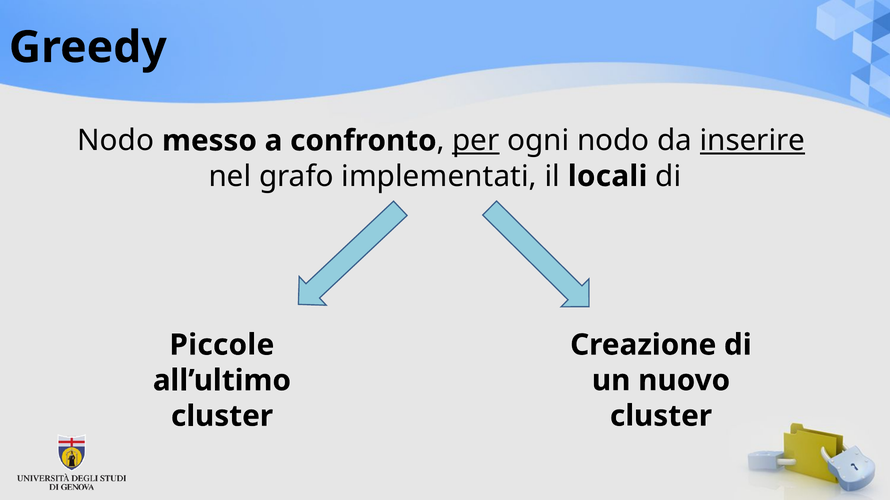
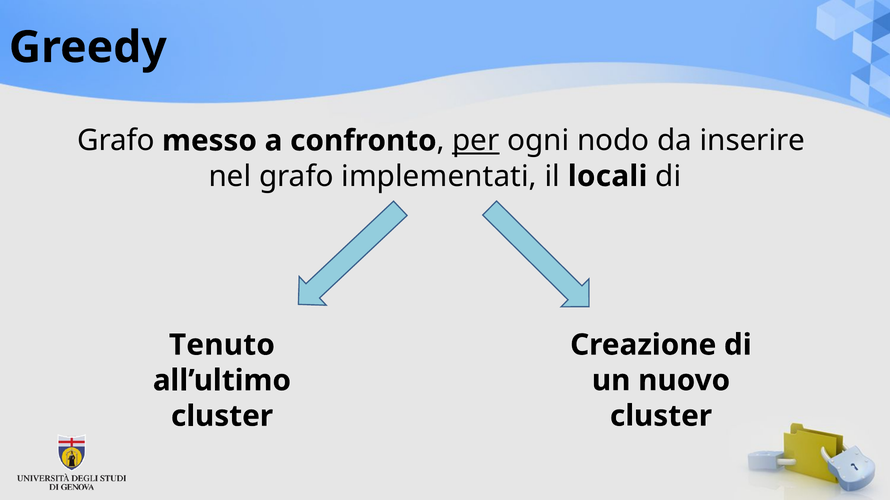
Nodo at (116, 141): Nodo -> Grafo
inserire underline: present -> none
Piccole: Piccole -> Tenuto
